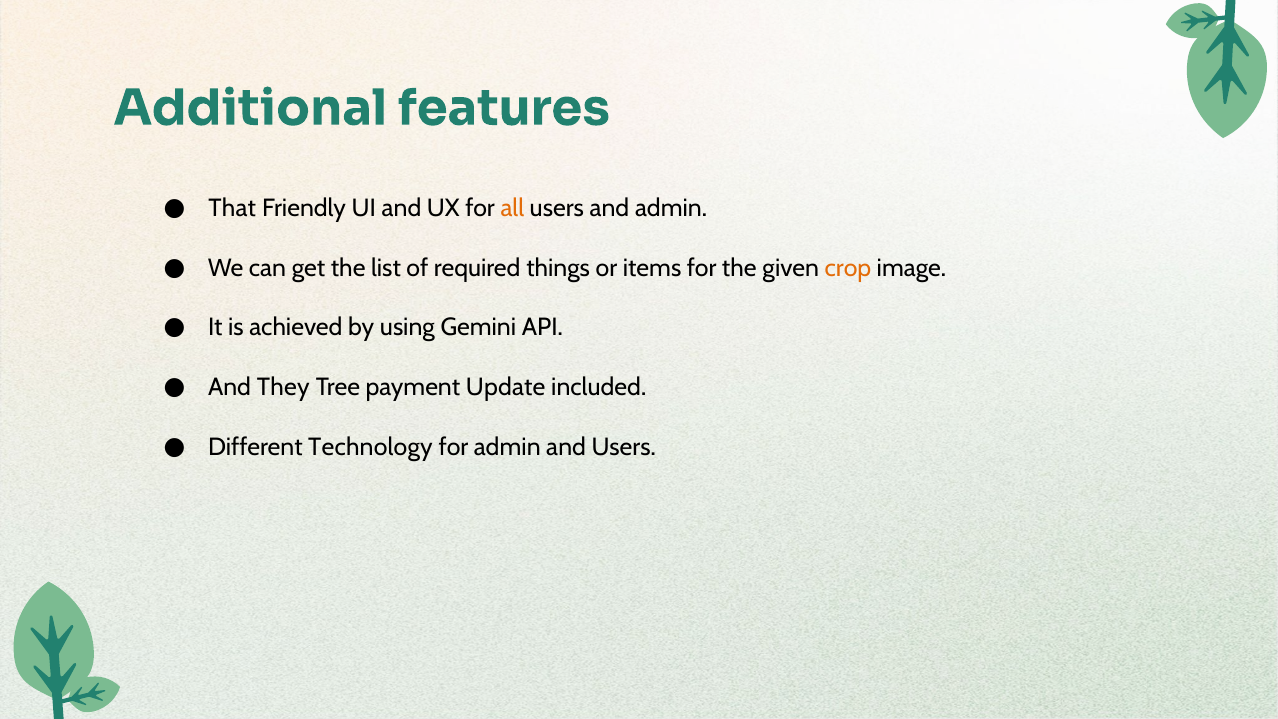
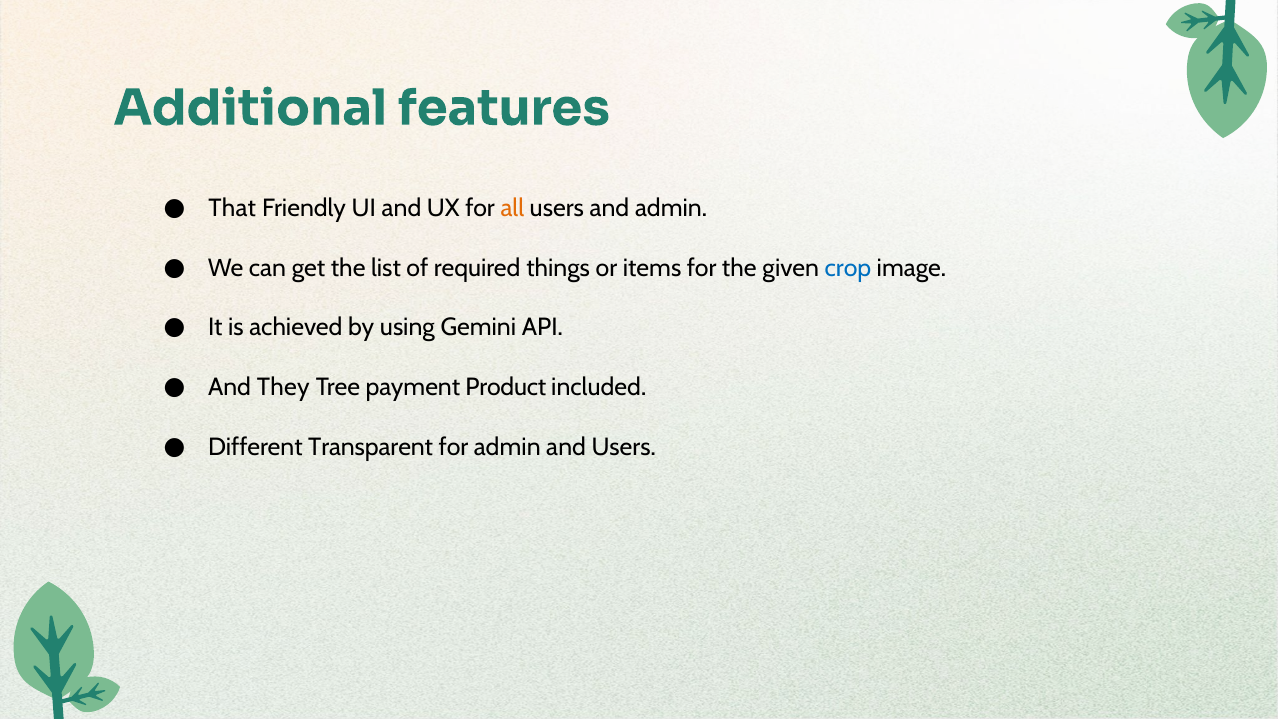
crop colour: orange -> blue
Update: Update -> Product
Technology: Technology -> Transparent
